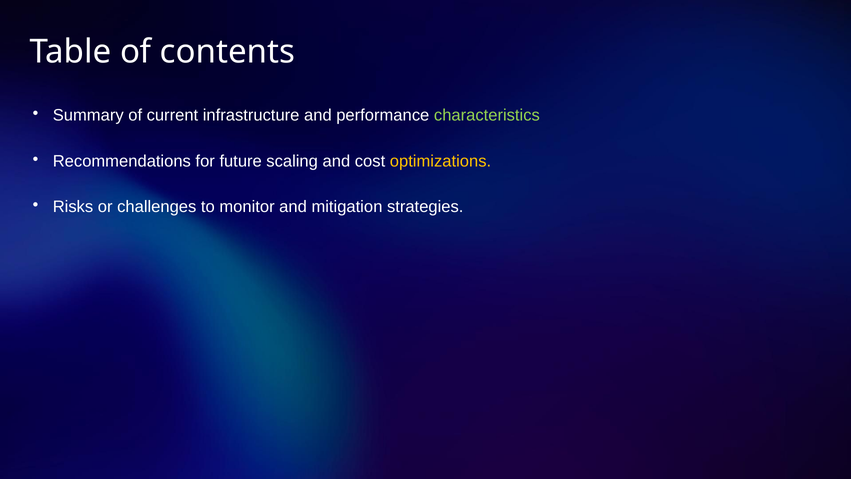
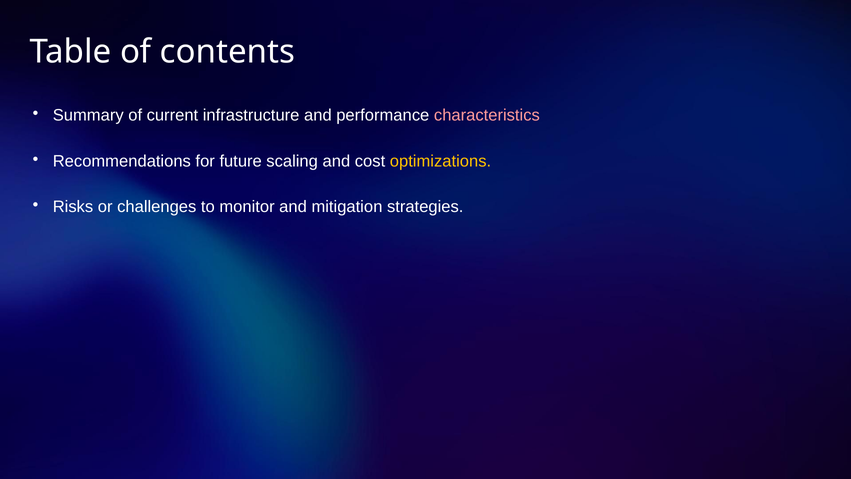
characteristics colour: light green -> pink
